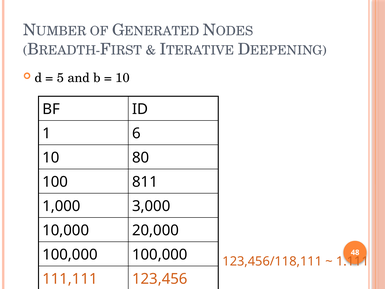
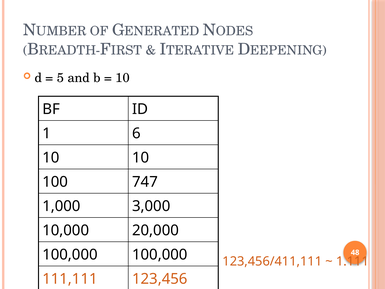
10 80: 80 -> 10
811: 811 -> 747
123,456/118,111: 123,456/118,111 -> 123,456/411,111
